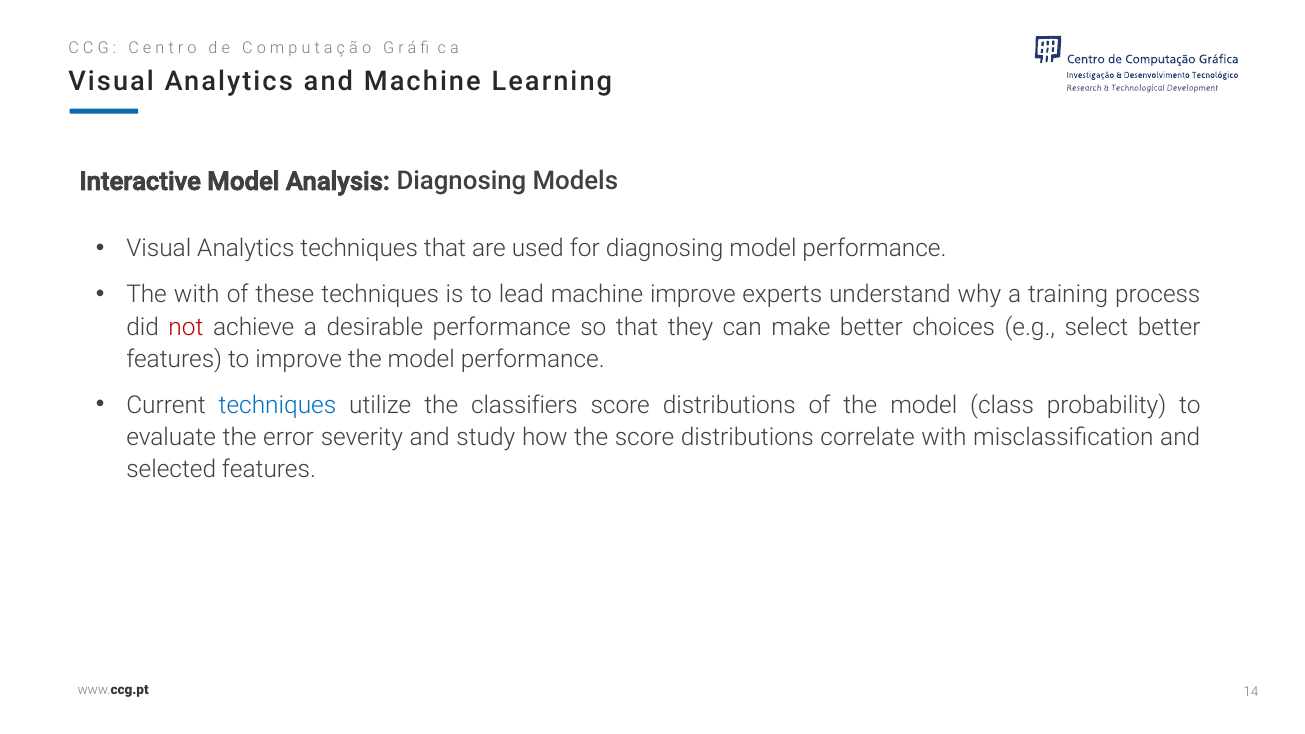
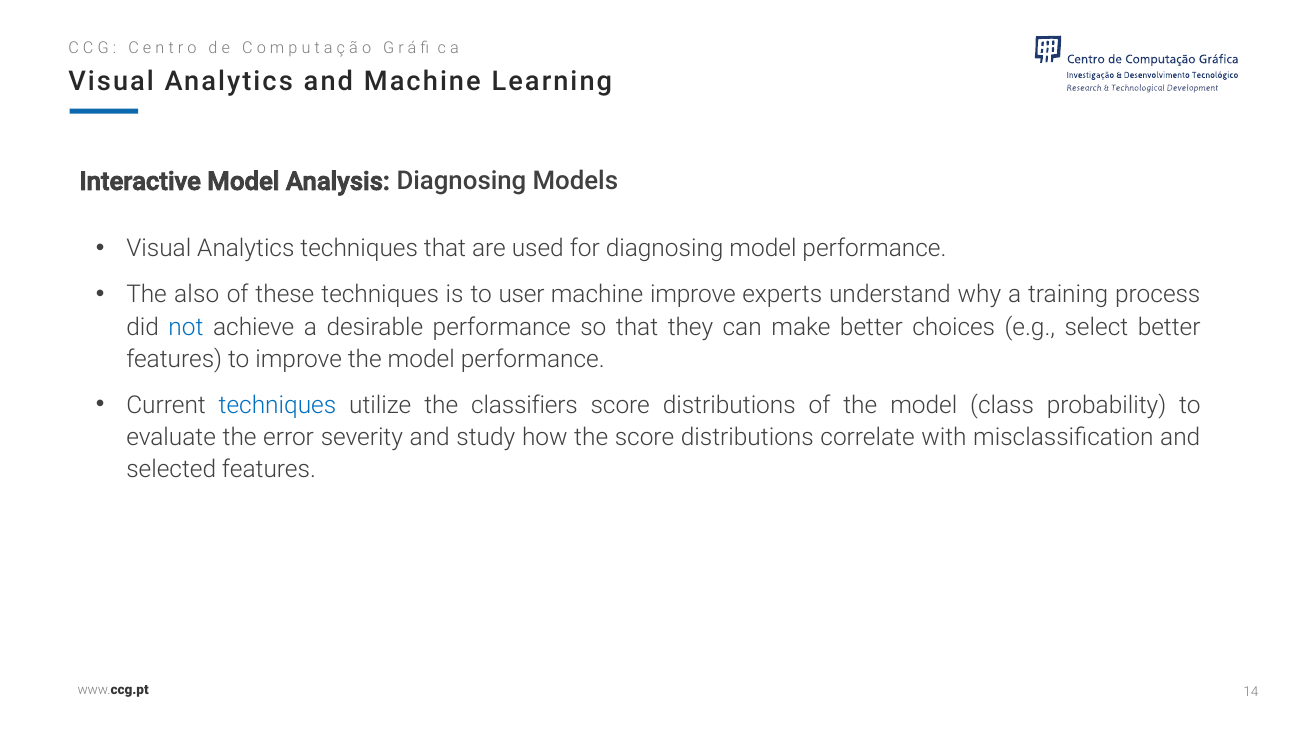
The with: with -> also
lead: lead -> user
not colour: red -> blue
